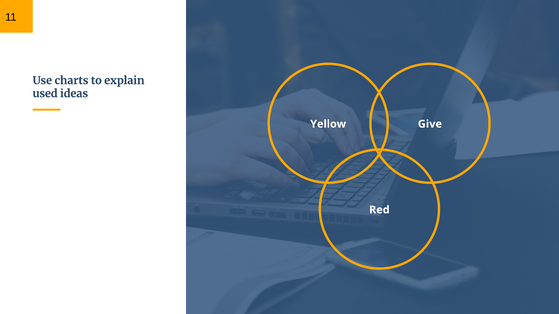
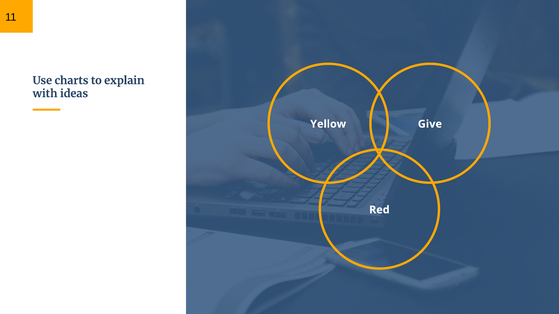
used: used -> with
